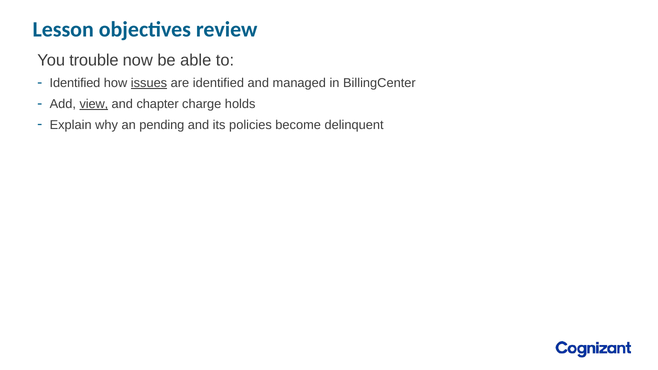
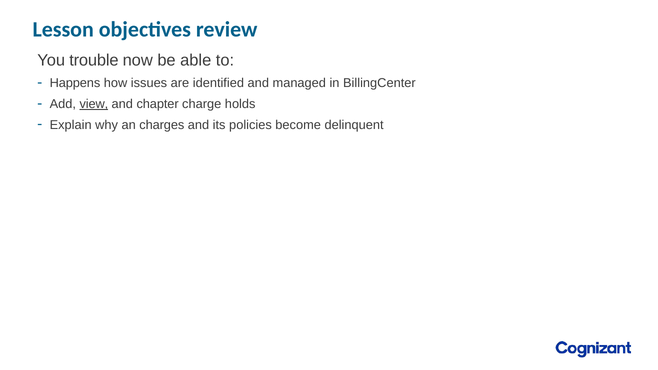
Identified at (75, 83): Identified -> Happens
issues underline: present -> none
pending: pending -> charges
